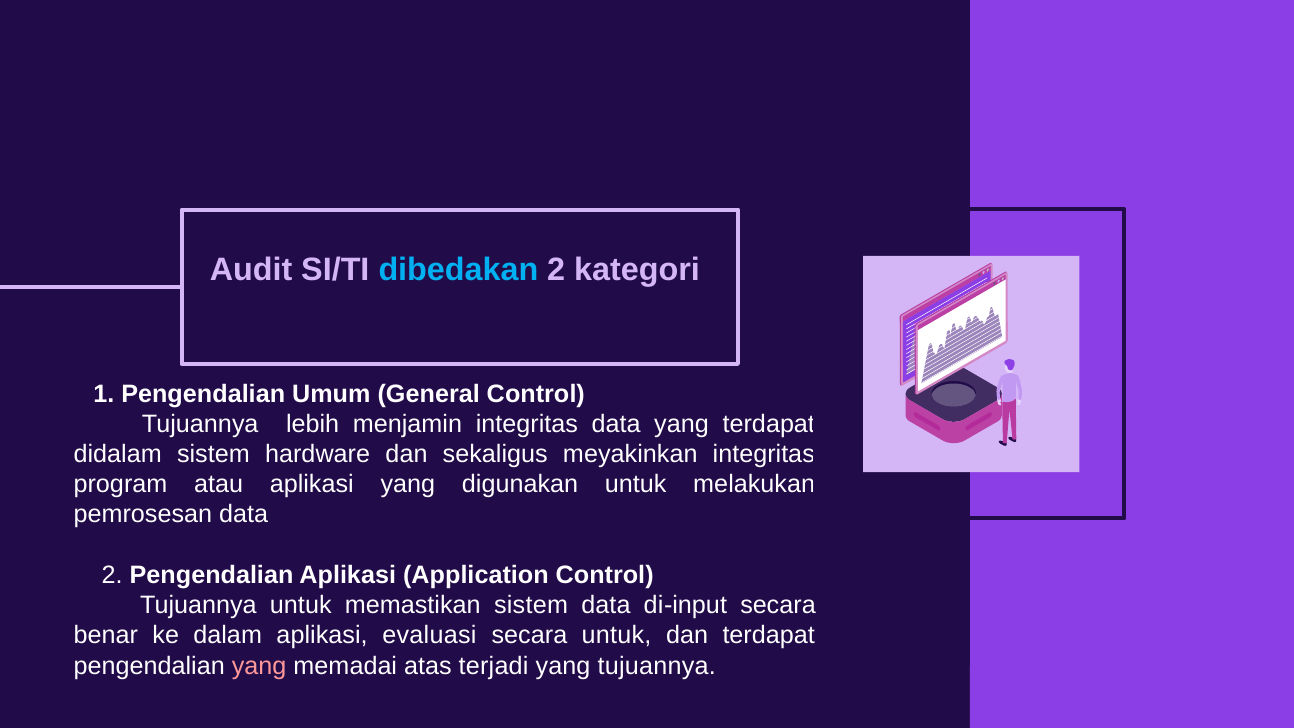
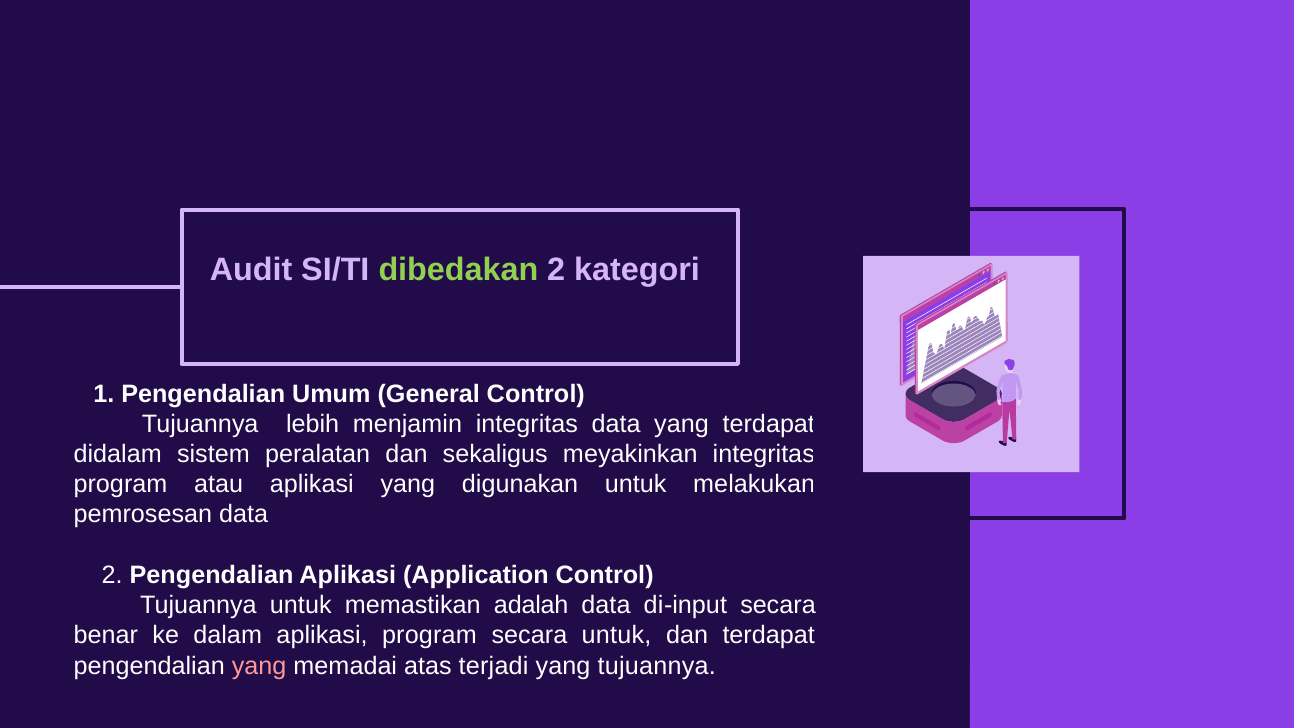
dibedakan colour: light blue -> light green
hardware: hardware -> peralatan
memastikan sistem: sistem -> adalah
aplikasi evaluasi: evaluasi -> program
